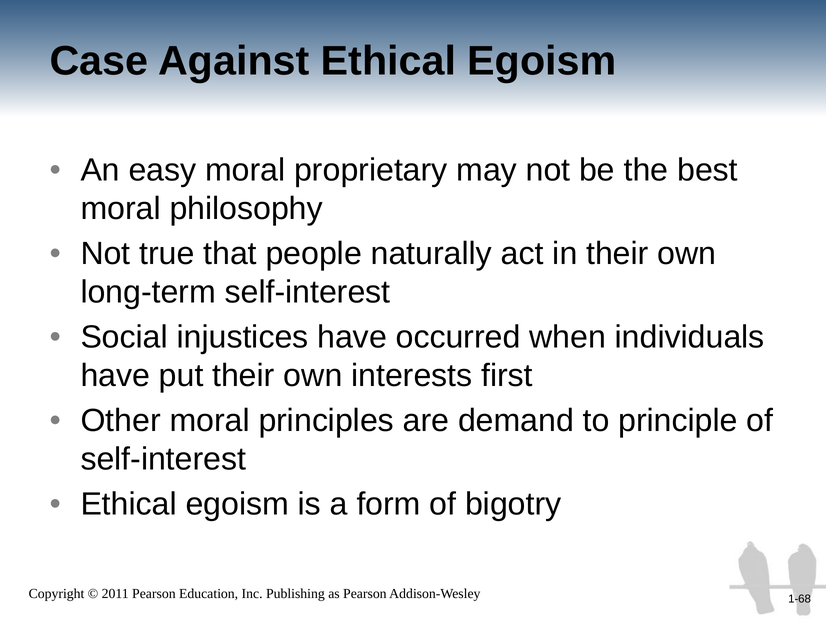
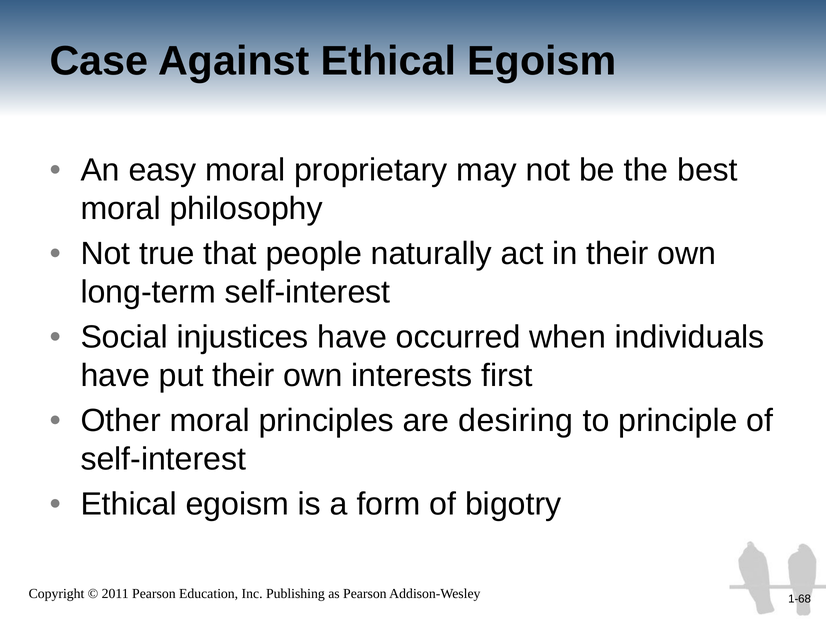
demand: demand -> desiring
